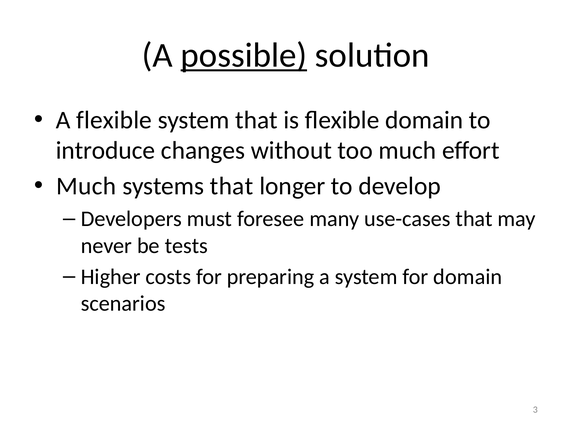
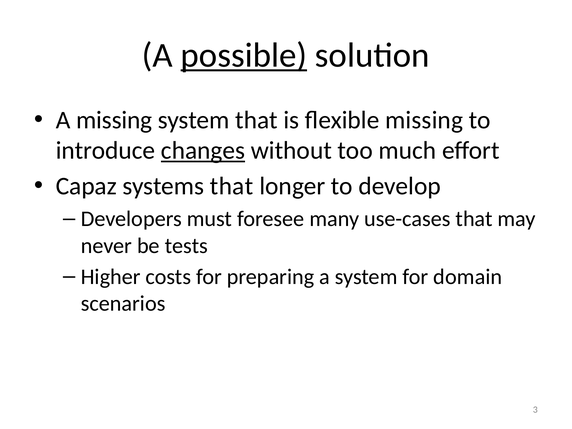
A flexible: flexible -> missing
flexible domain: domain -> missing
changes underline: none -> present
Much at (86, 186): Much -> Capaz
